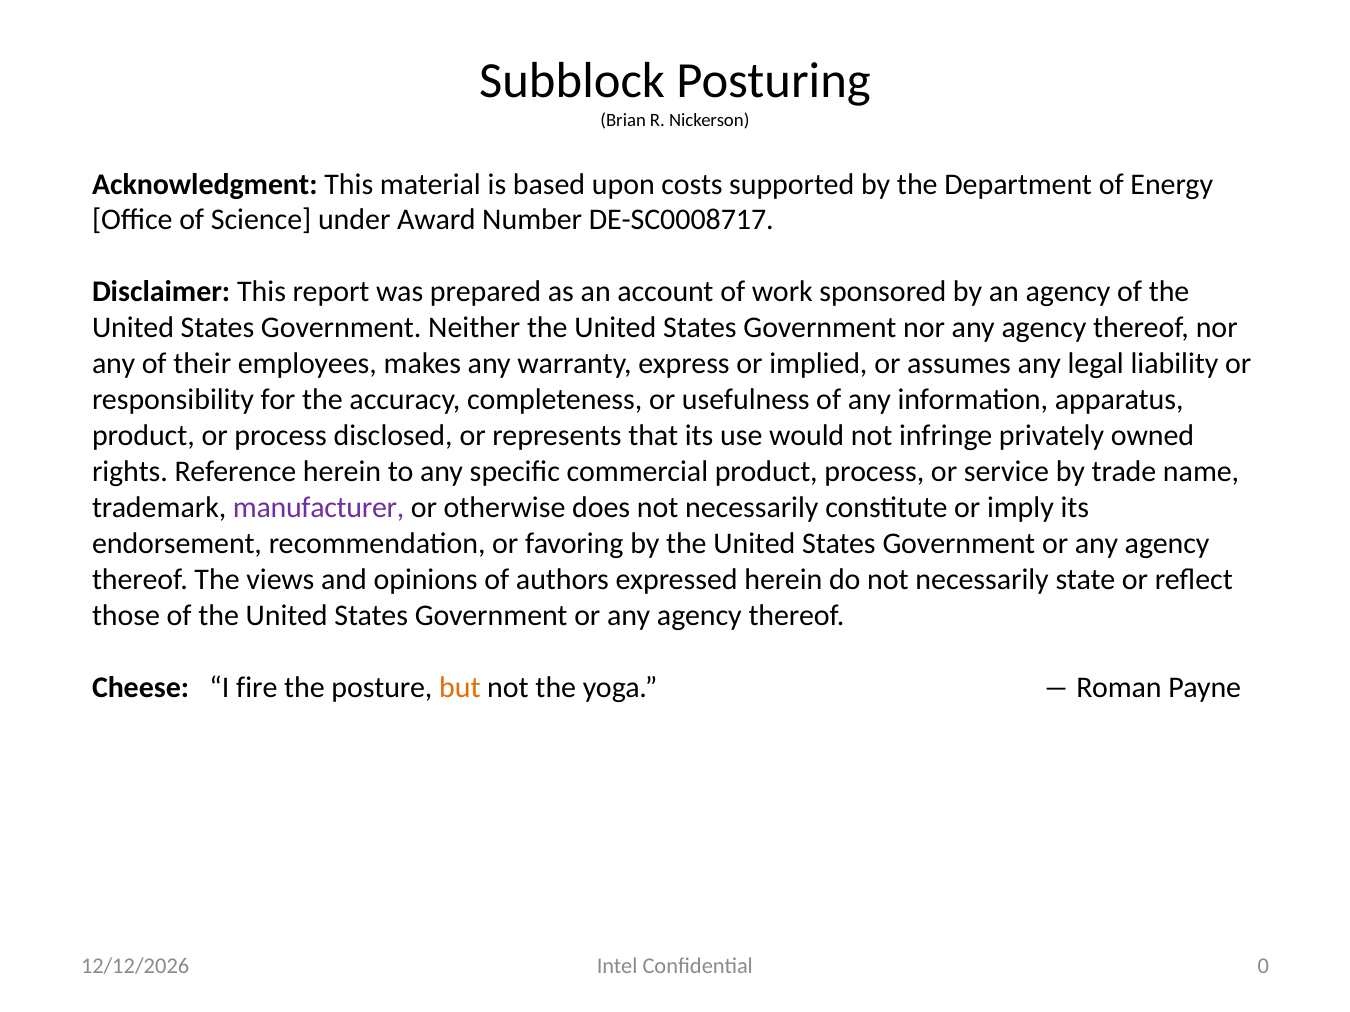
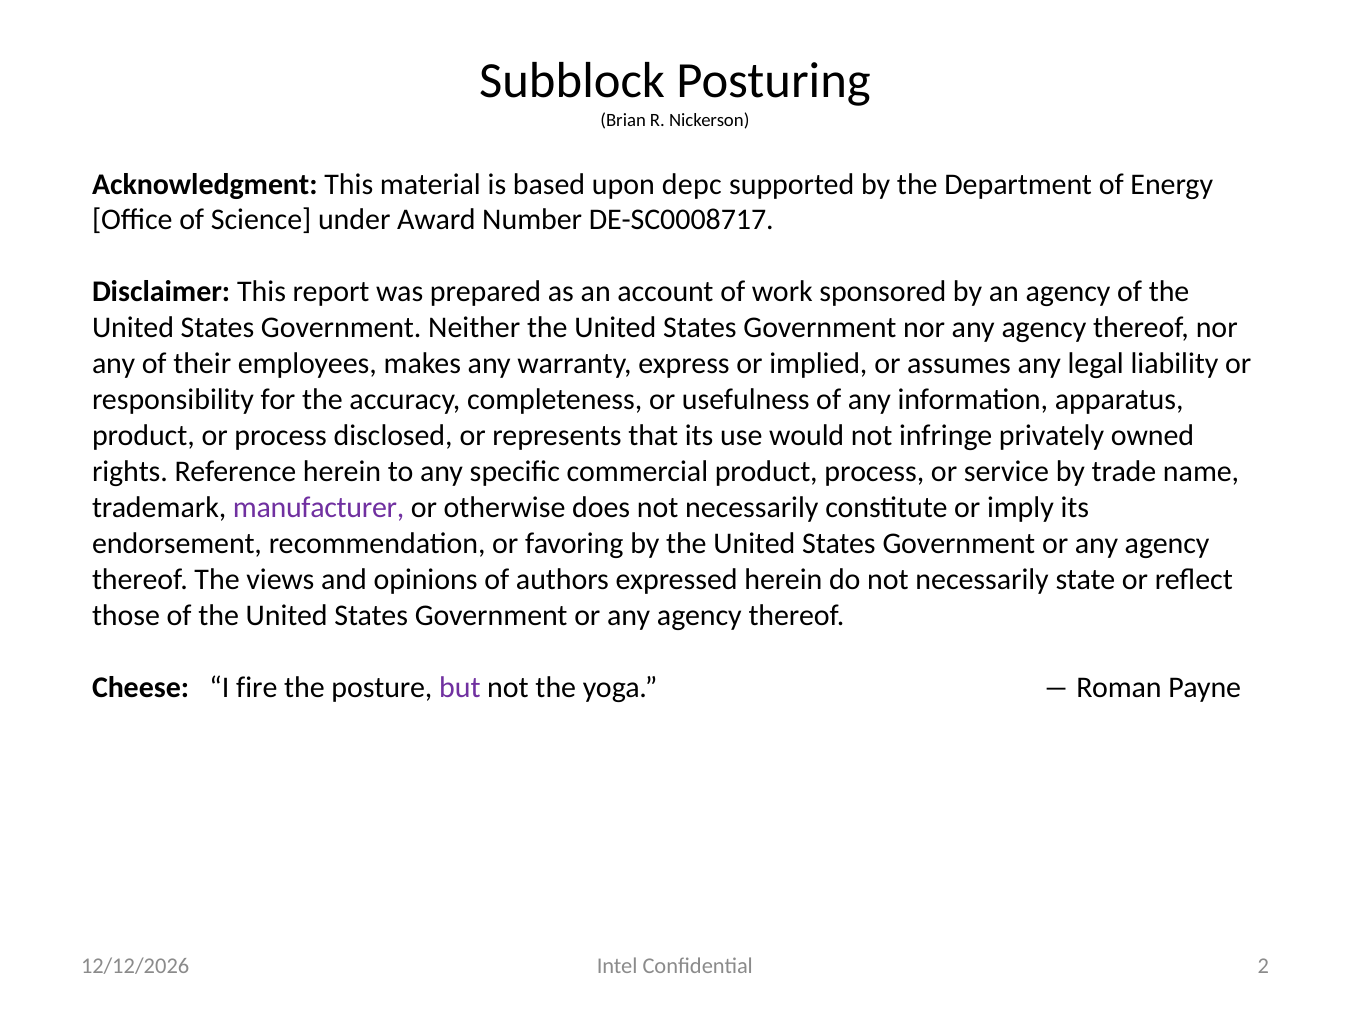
costs: costs -> depc
but colour: orange -> purple
0: 0 -> 2
